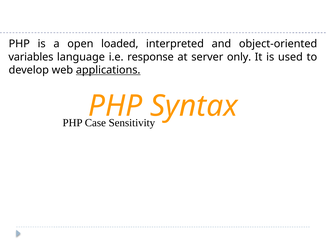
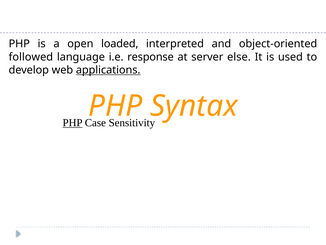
variables: variables -> followed
only: only -> else
PHP at (73, 123) underline: none -> present
